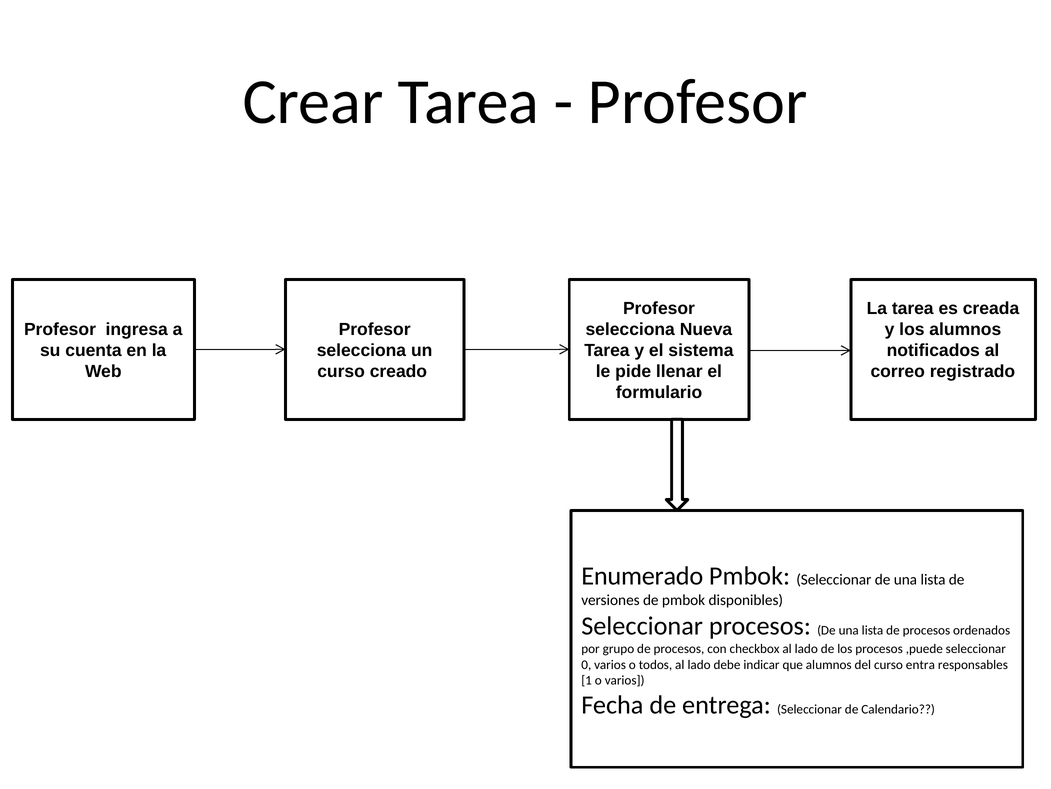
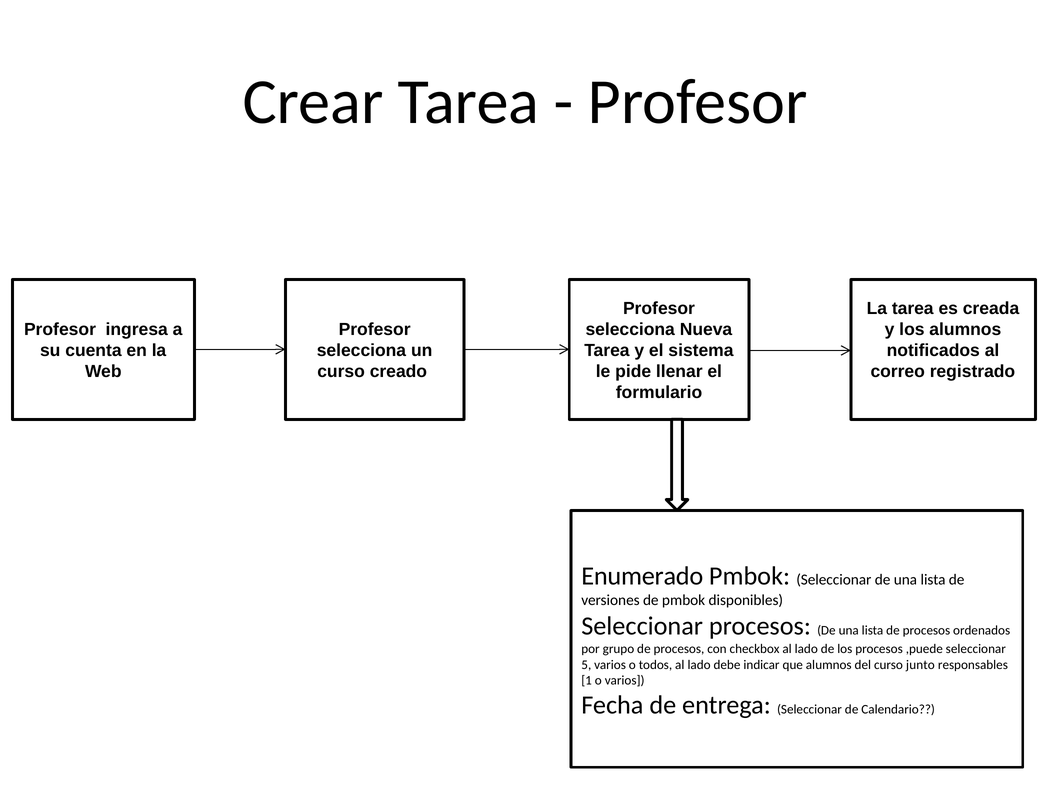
0: 0 -> 5
entra: entra -> junto
